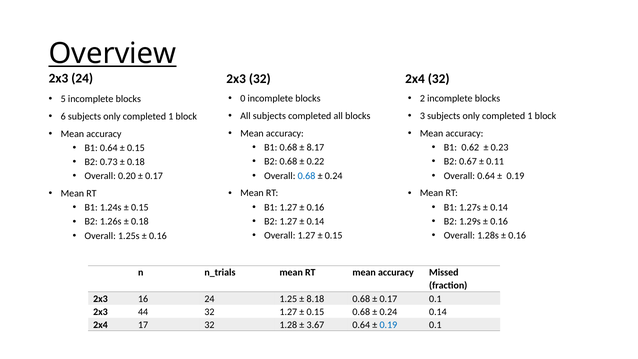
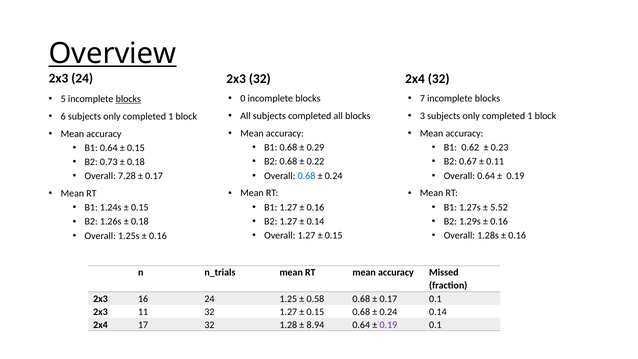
2: 2 -> 7
blocks at (128, 99) underline: none -> present
8.17: 8.17 -> 0.29
0.20: 0.20 -> 7.28
0.14 at (499, 207): 0.14 -> 5.52
8.18: 8.18 -> 0.58
44: 44 -> 11
3.67: 3.67 -> 8.94
0.19 at (388, 325) colour: blue -> purple
